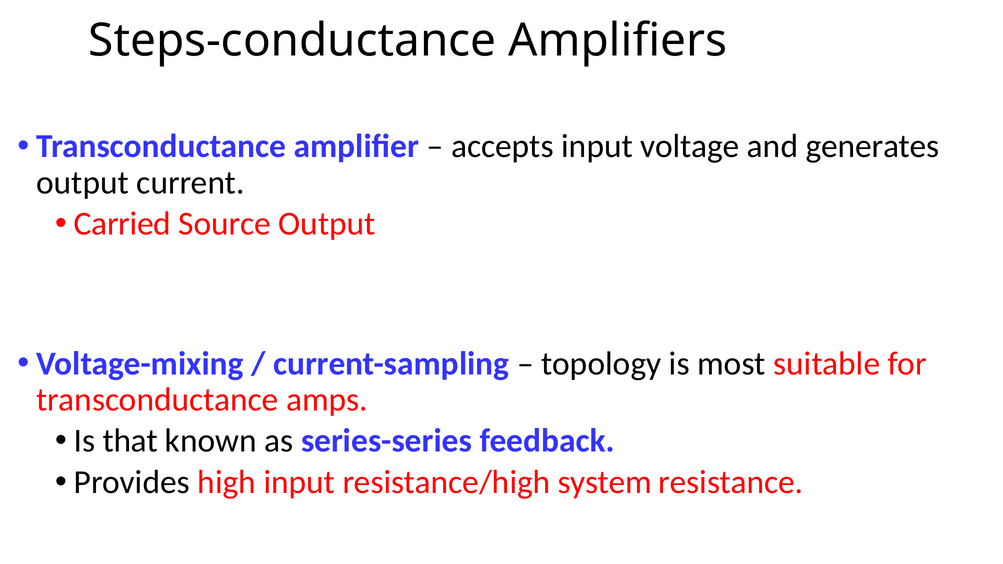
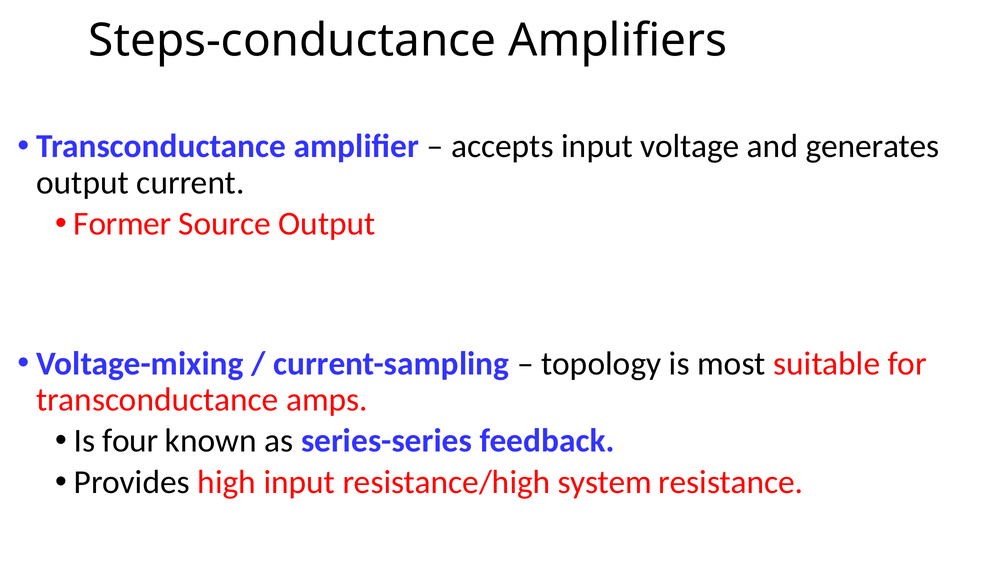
Carried: Carried -> Former
that: that -> four
